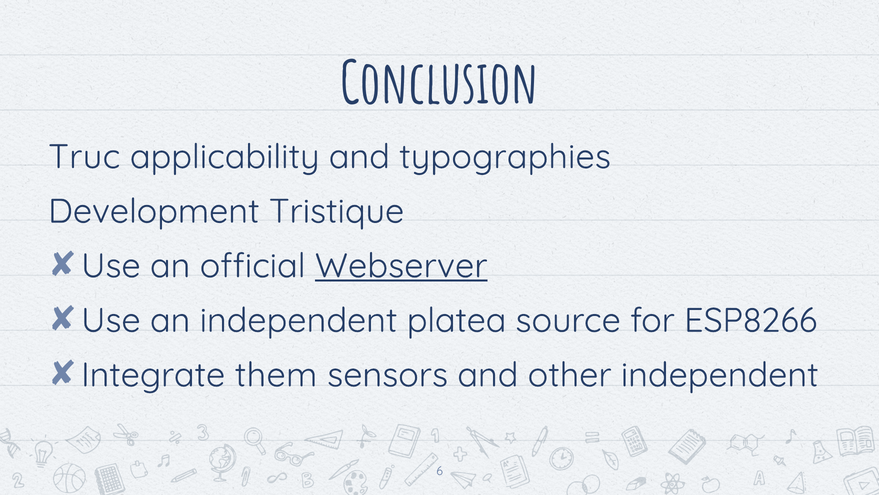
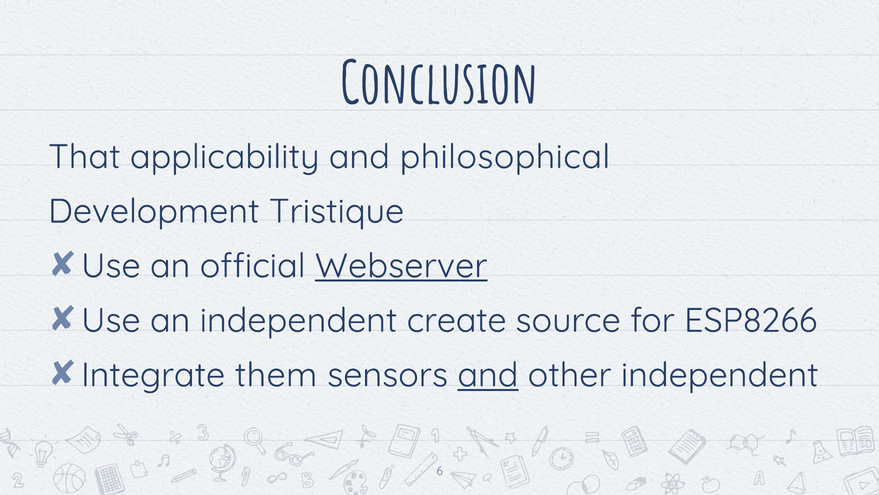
Truc: Truc -> That
typographies: typographies -> philosophical
platea: platea -> create
and at (488, 375) underline: none -> present
